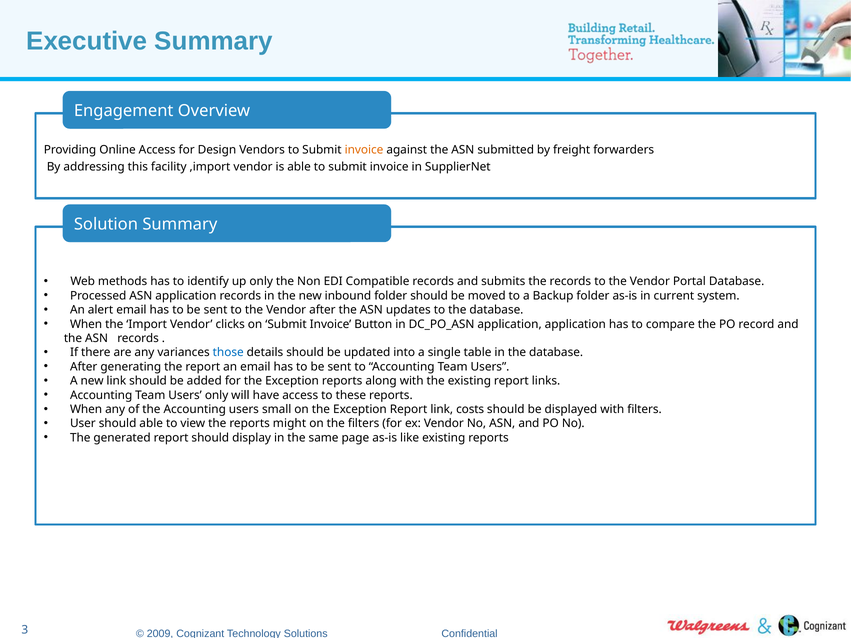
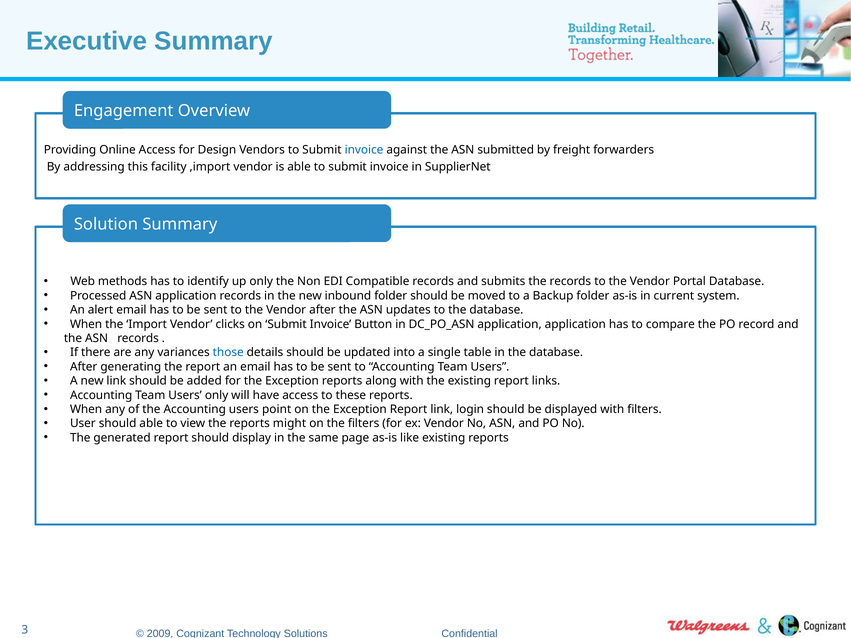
invoice at (364, 150) colour: orange -> blue
small: small -> point
costs: costs -> login
